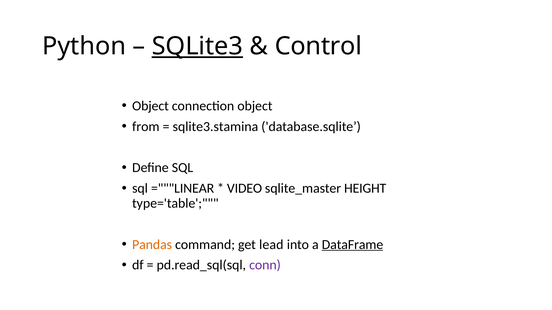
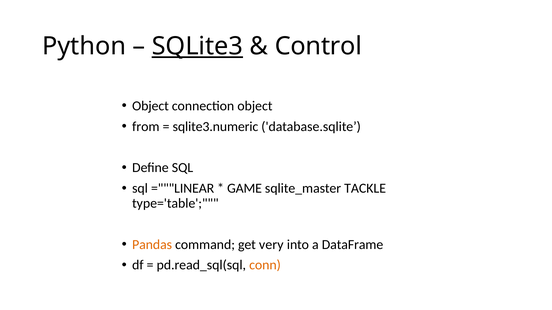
sqlite3.stamina: sqlite3.stamina -> sqlite3.numeric
VIDEO: VIDEO -> GAME
HEIGHT: HEIGHT -> TACKLE
lead: lead -> very
DataFrame underline: present -> none
conn colour: purple -> orange
